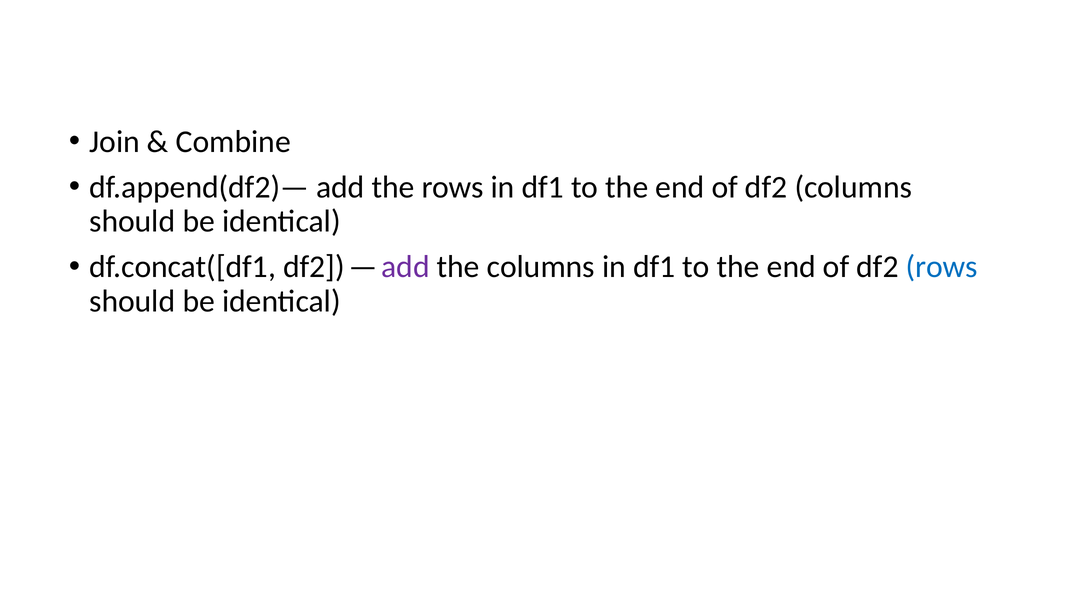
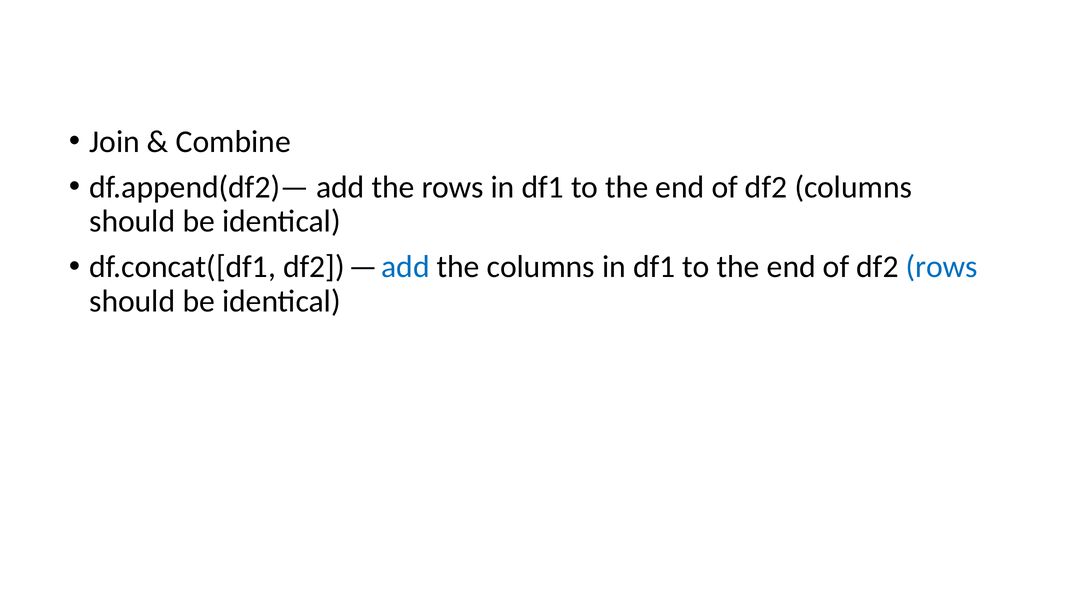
add at (406, 267) colour: purple -> blue
